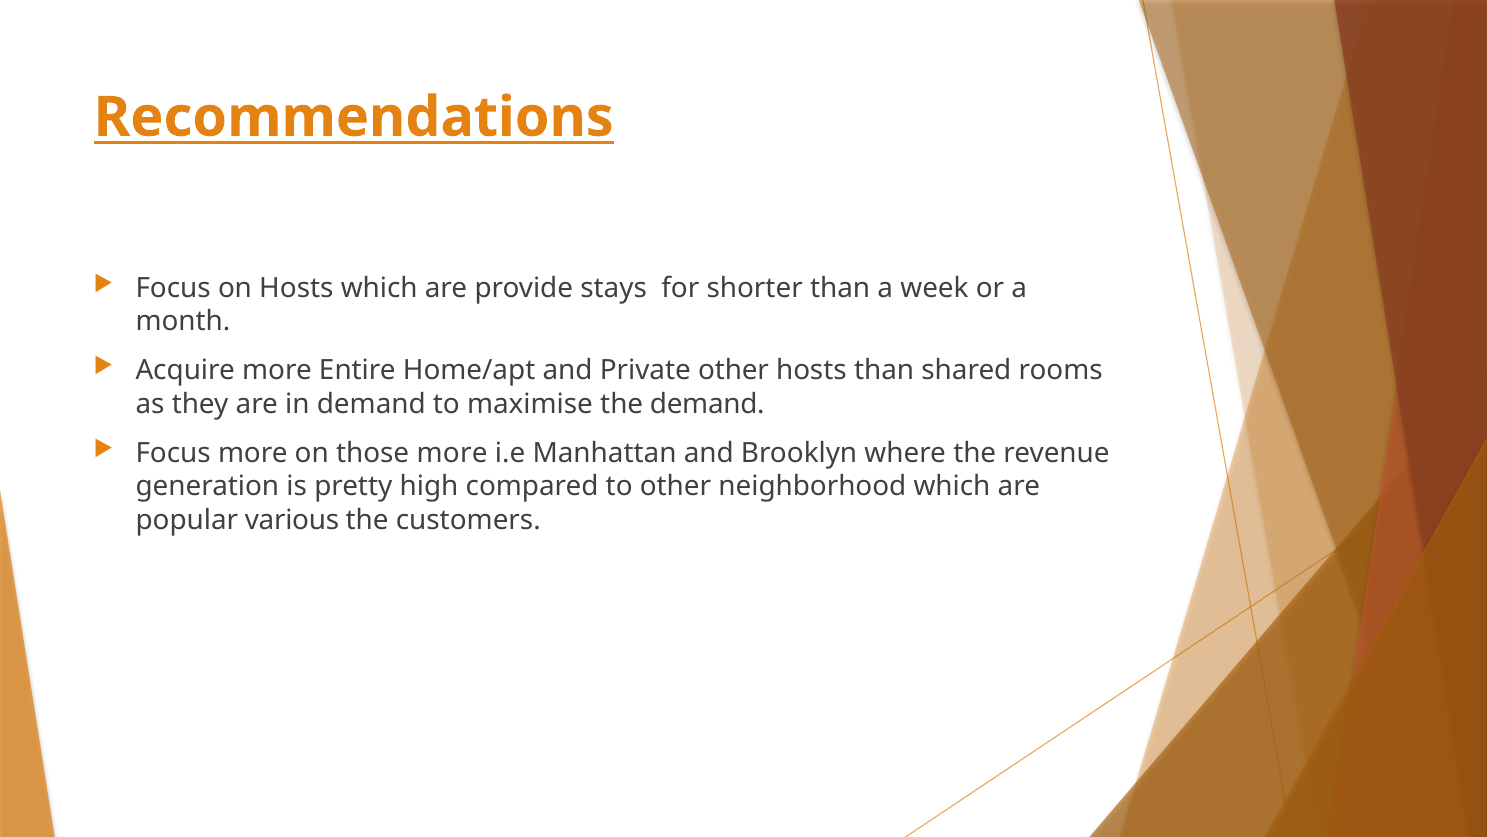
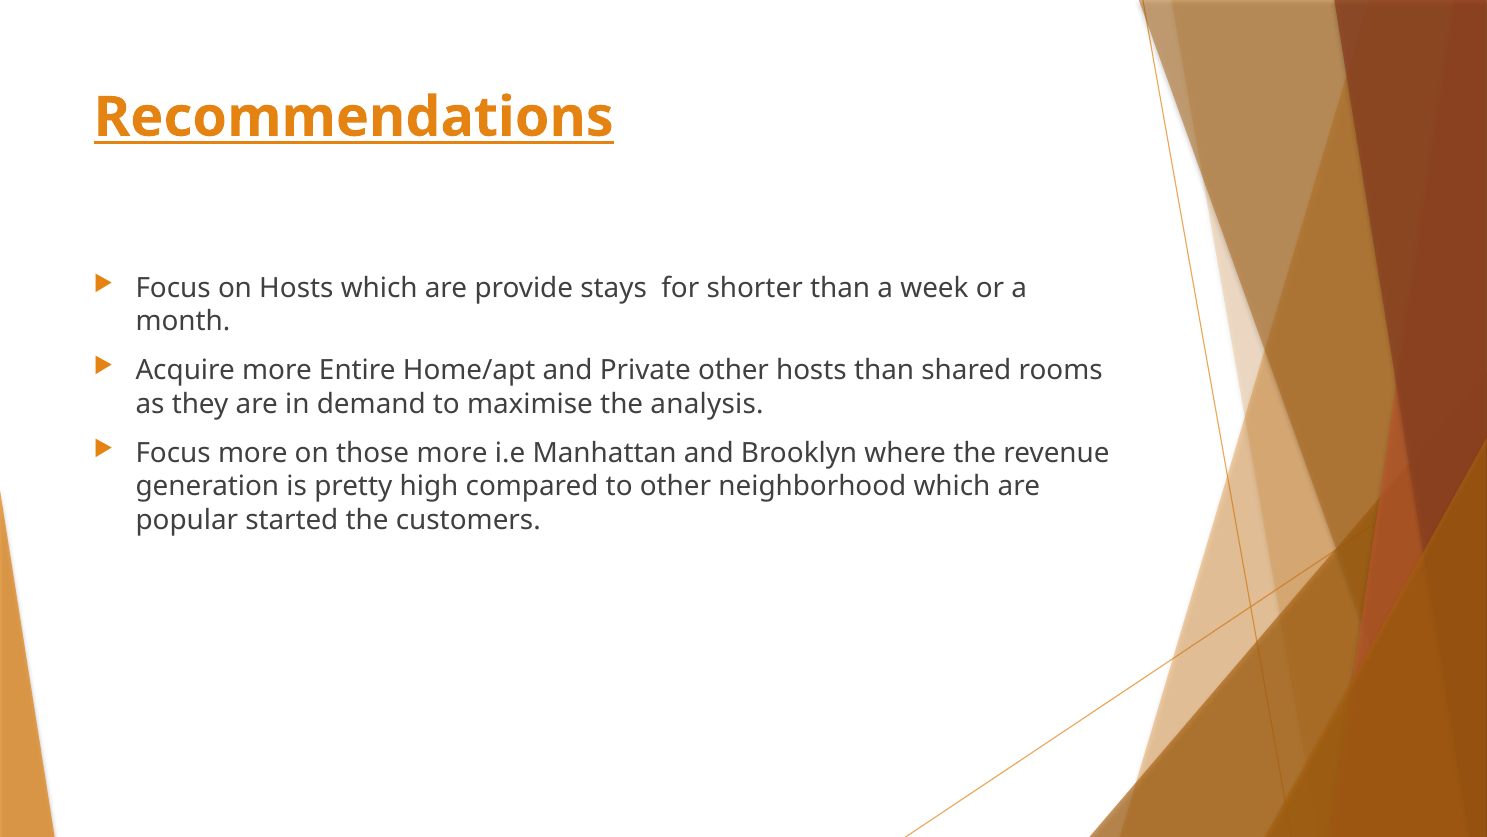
the demand: demand -> analysis
various: various -> started
